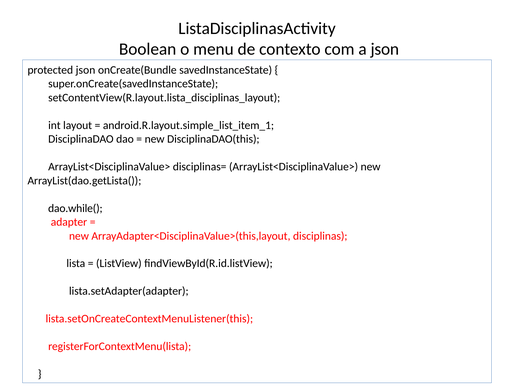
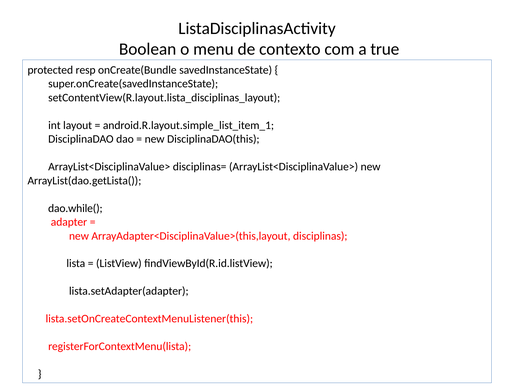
a json: json -> true
protected json: json -> resp
